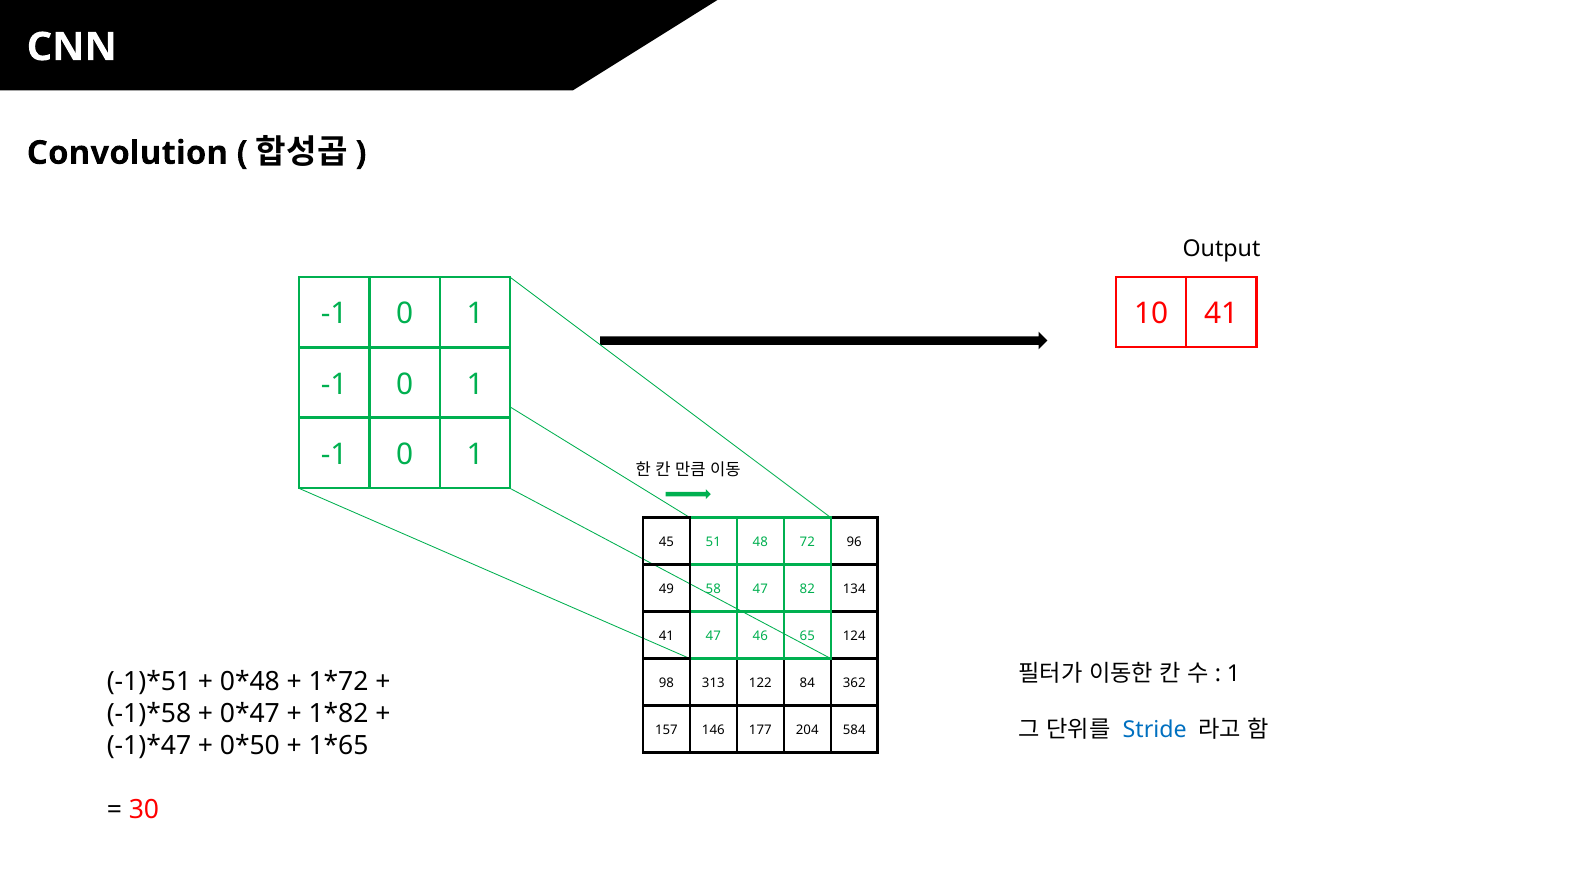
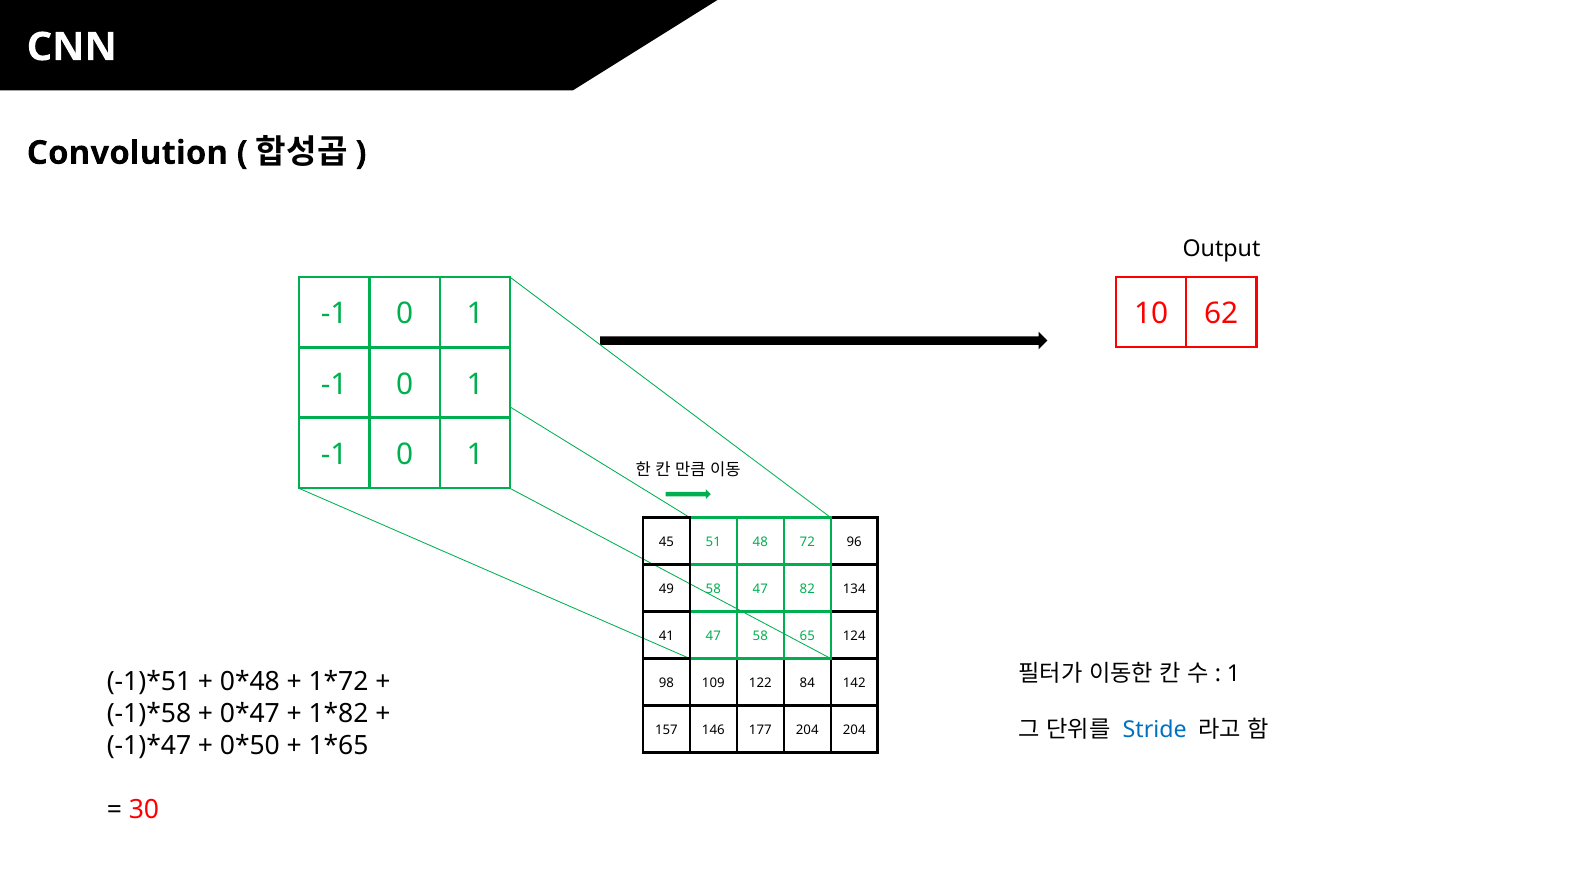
10 41: 41 -> 62
47 46: 46 -> 58
313: 313 -> 109
362: 362 -> 142
204 584: 584 -> 204
